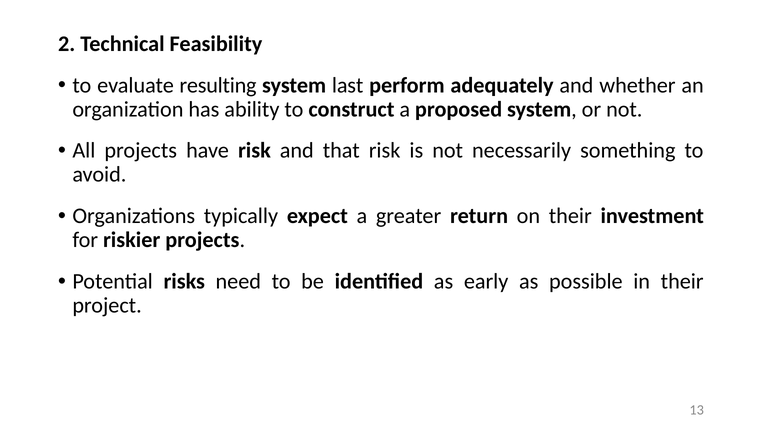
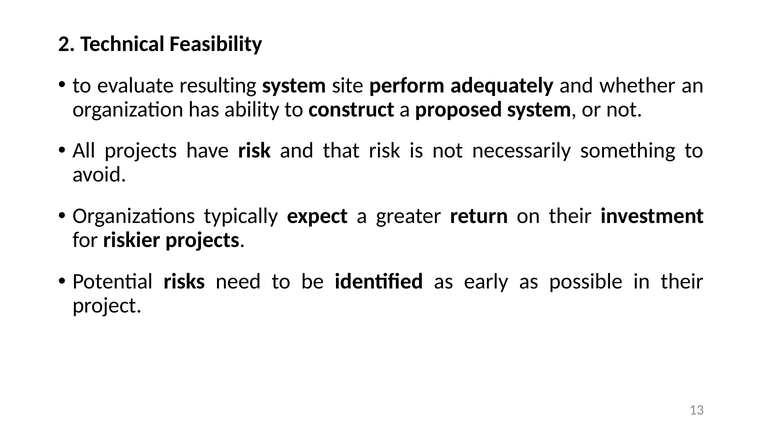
last: last -> site
